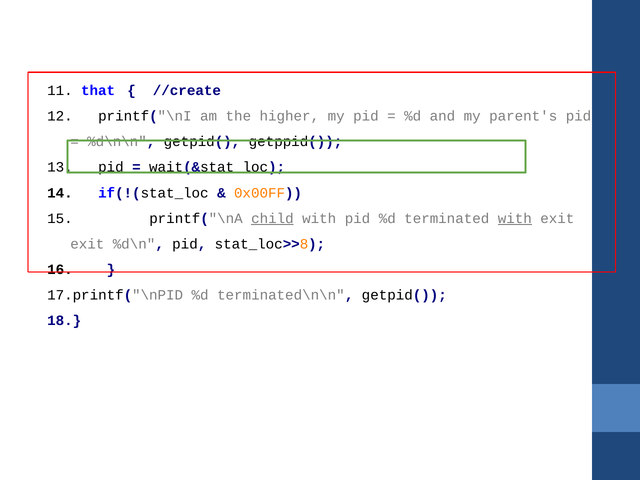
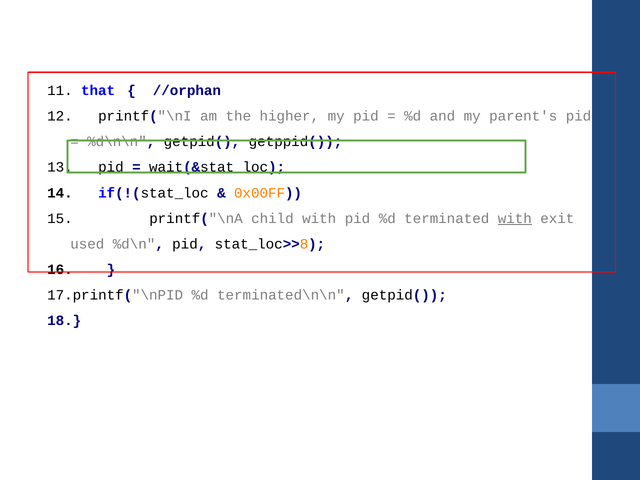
//create: //create -> //orphan
child underline: present -> none
exit at (87, 244): exit -> used
